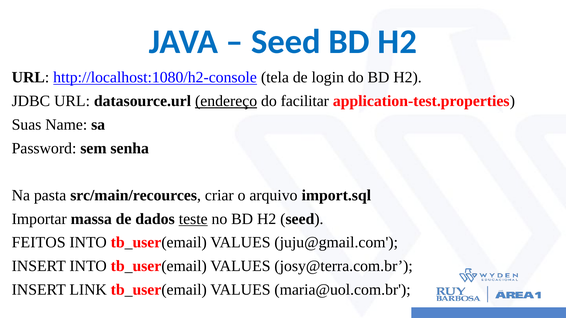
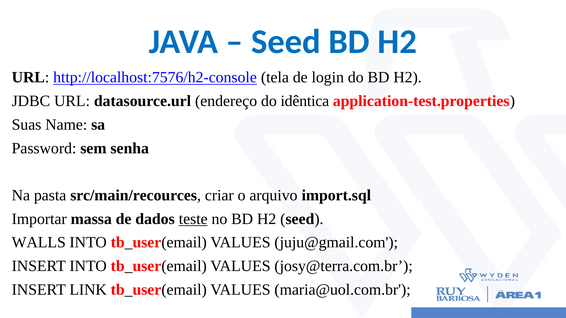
http://localhost:1080/h2-console: http://localhost:1080/h2-console -> http://localhost:7576/h2-console
endereço underline: present -> none
facilitar: facilitar -> idêntica
FEITOS: FEITOS -> WALLS
